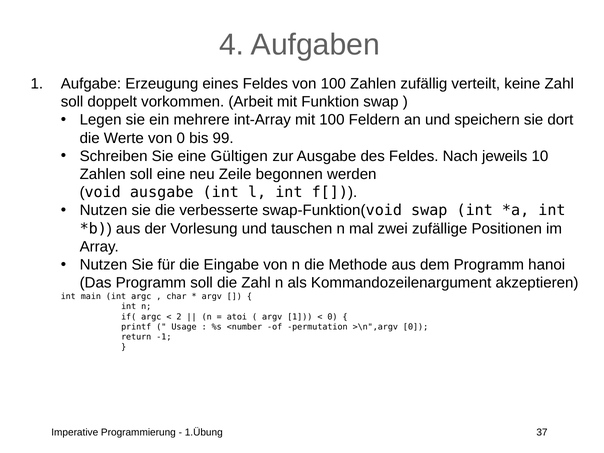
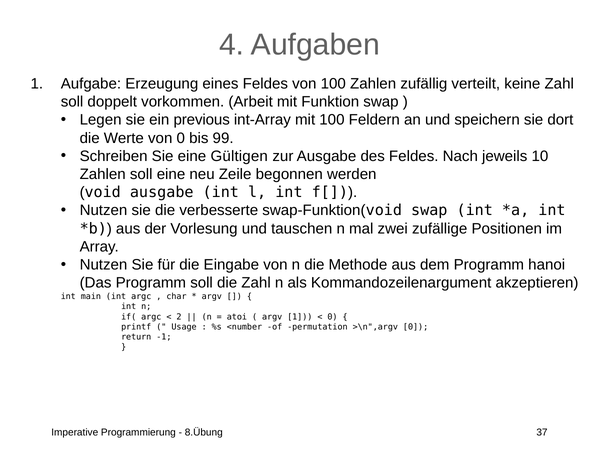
mehrere: mehrere -> previous
1.Übung: 1.Übung -> 8.Übung
